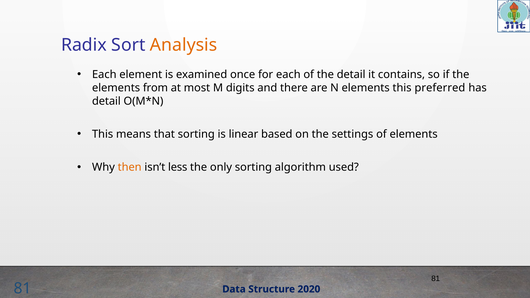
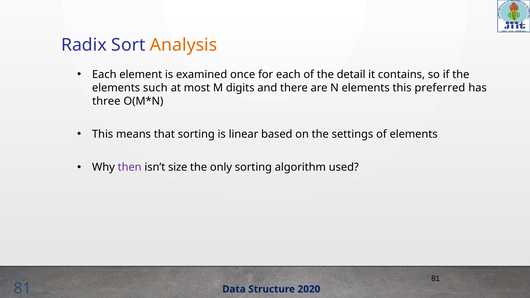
from: from -> such
detail at (106, 101): detail -> three
then colour: orange -> purple
less: less -> size
